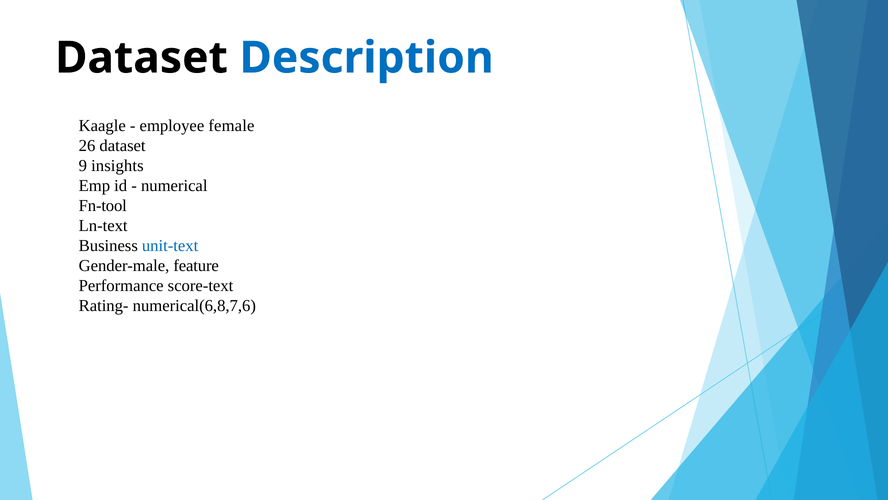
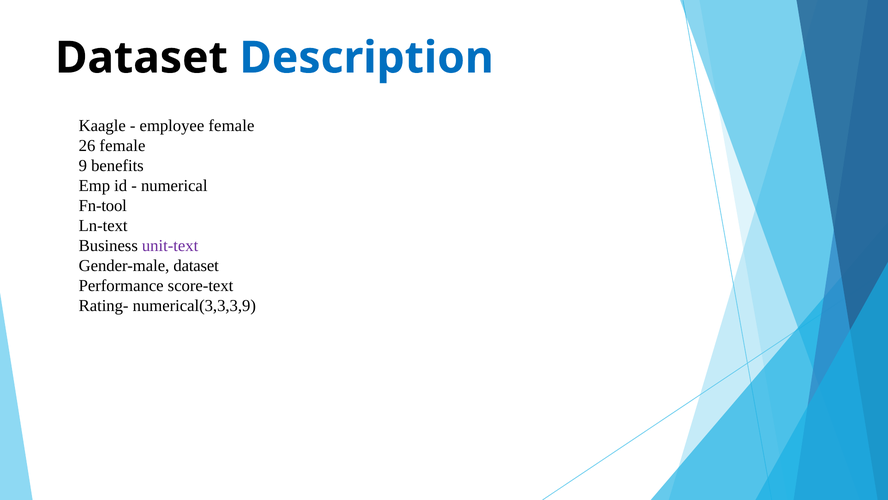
26 dataset: dataset -> female
insights: insights -> benefits
unit-text colour: blue -> purple
Gender-male feature: feature -> dataset
numerical(6,8,7,6: numerical(6,8,7,6 -> numerical(3,3,3,9
